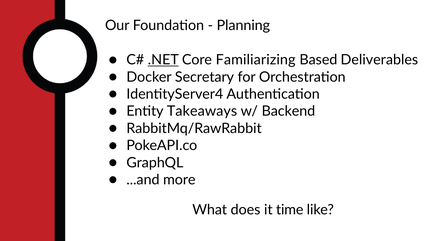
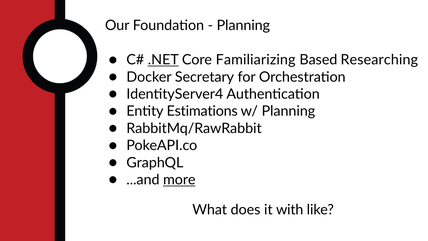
Deliverables: Deliverables -> Researching
Takeaways: Takeaways -> Estimations
w/ Backend: Backend -> Planning
more underline: none -> present
time: time -> with
